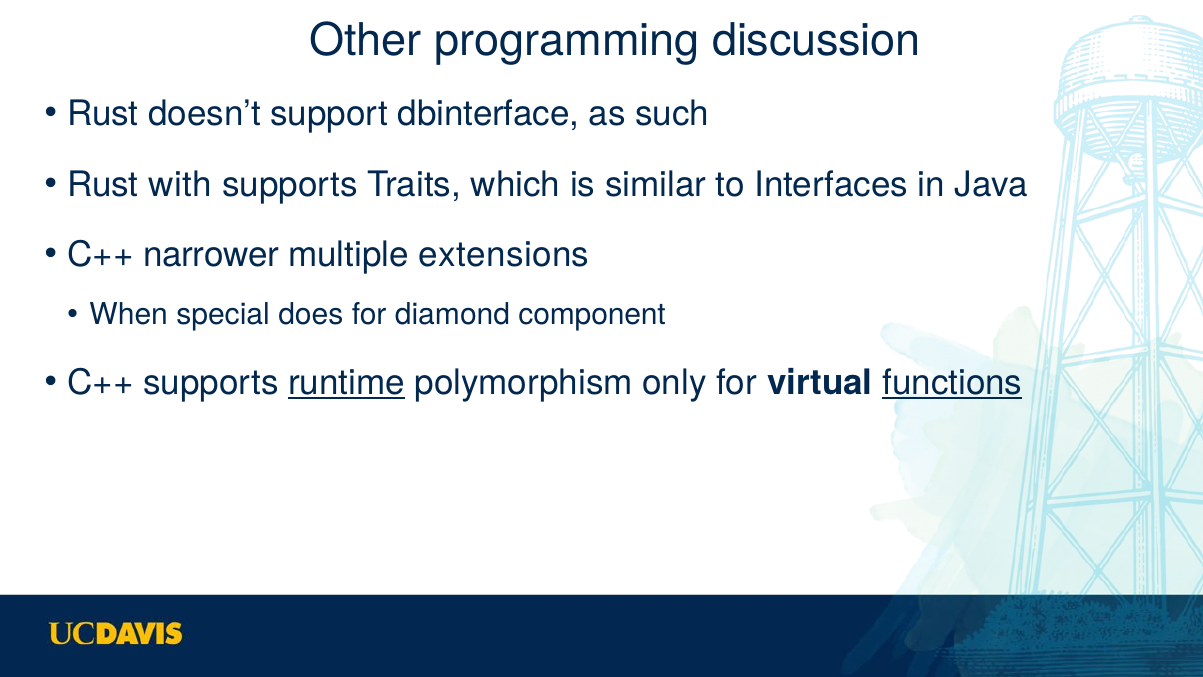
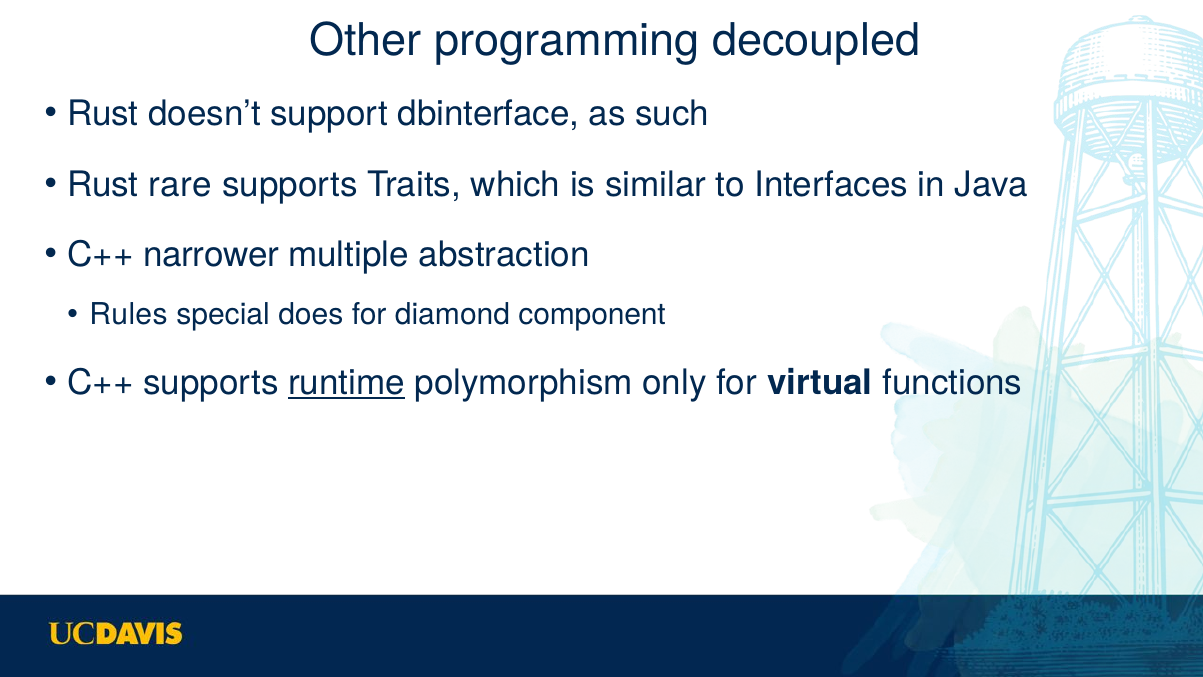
discussion: discussion -> decoupled
with: with -> rare
extensions: extensions -> abstraction
When: When -> Rules
functions underline: present -> none
